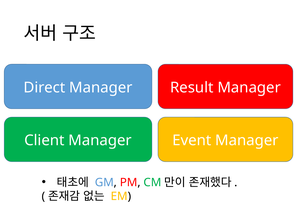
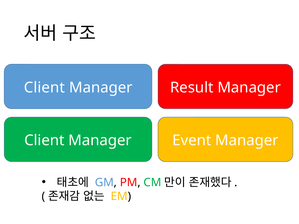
Direct at (44, 88): Direct -> Client
